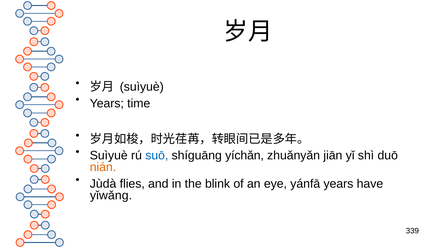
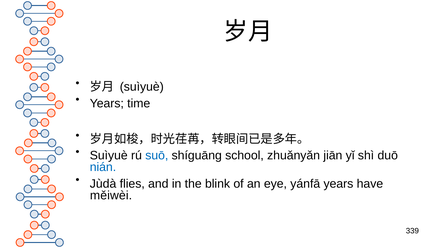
yíchǎn: yíchǎn -> school
nián colour: orange -> blue
yǐwǎng: yǐwǎng -> měiwèi
